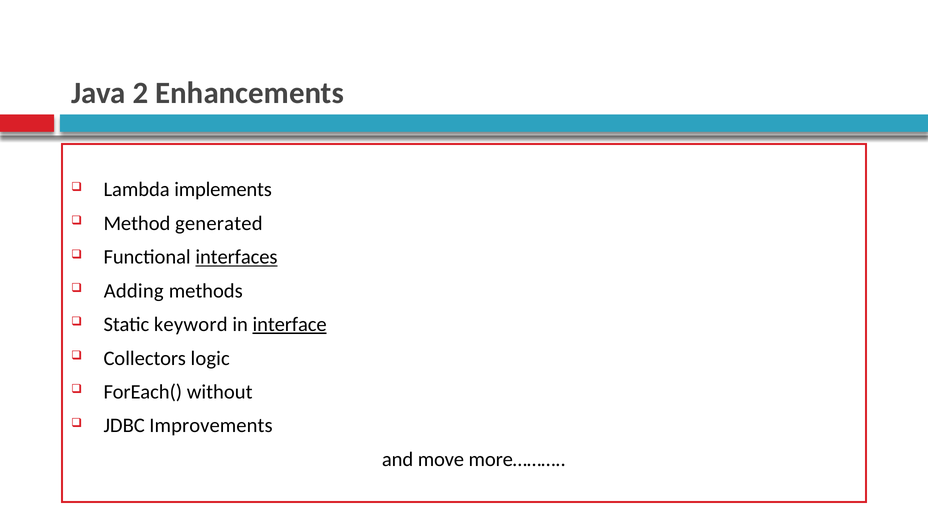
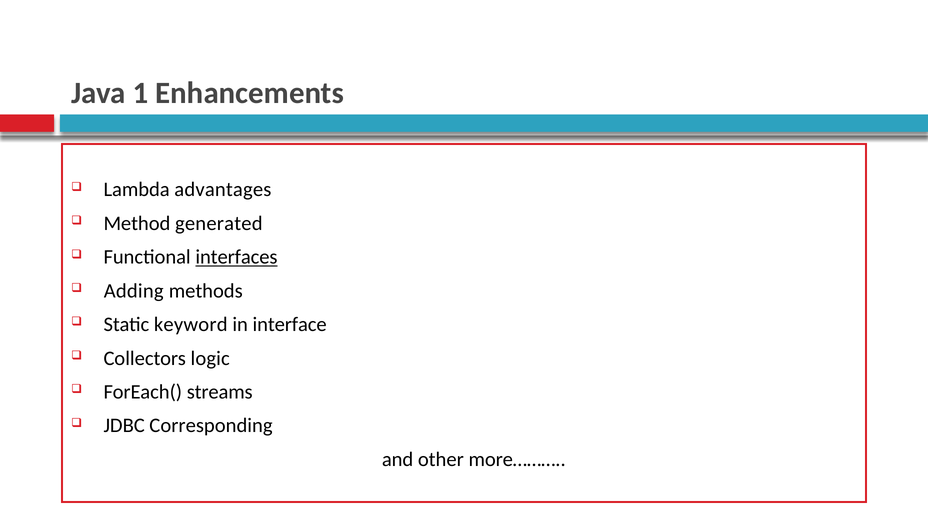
2: 2 -> 1
implements: implements -> advantages
interface underline: present -> none
without: without -> streams
Improvements: Improvements -> Corresponding
move: move -> other
